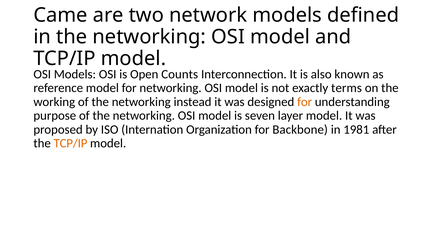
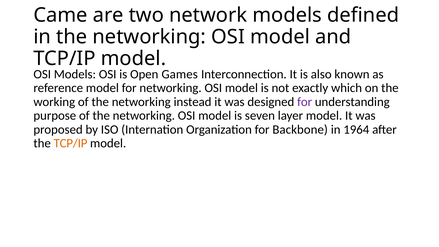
Counts: Counts -> Games
terms: terms -> which
for at (305, 102) colour: orange -> purple
1981: 1981 -> 1964
